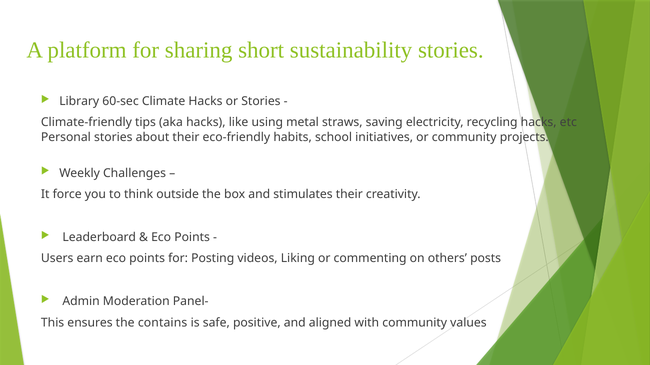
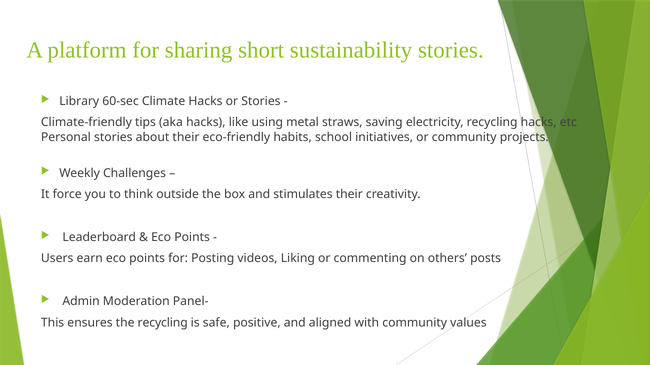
the contains: contains -> recycling
